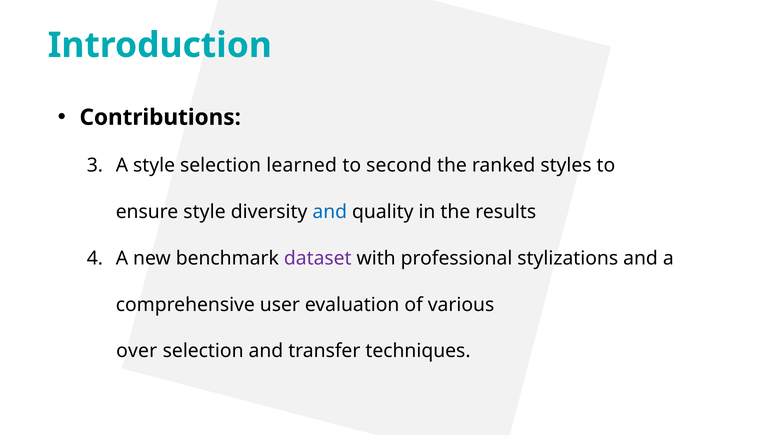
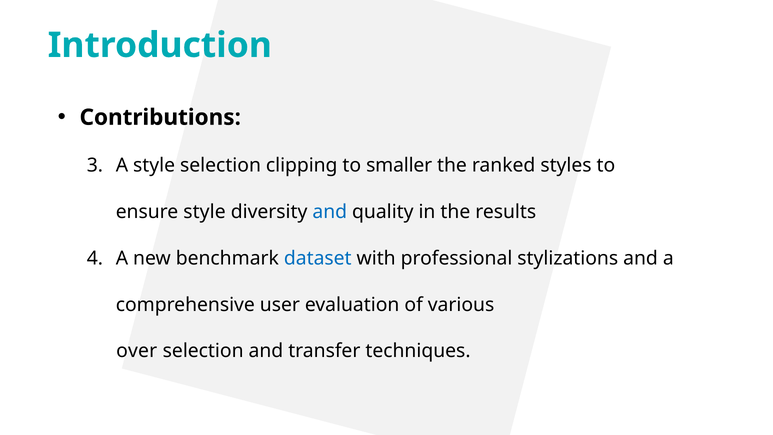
learned: learned -> clipping
second: second -> smaller
dataset colour: purple -> blue
